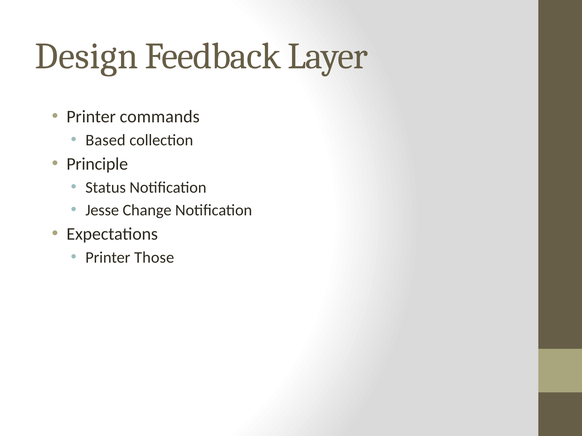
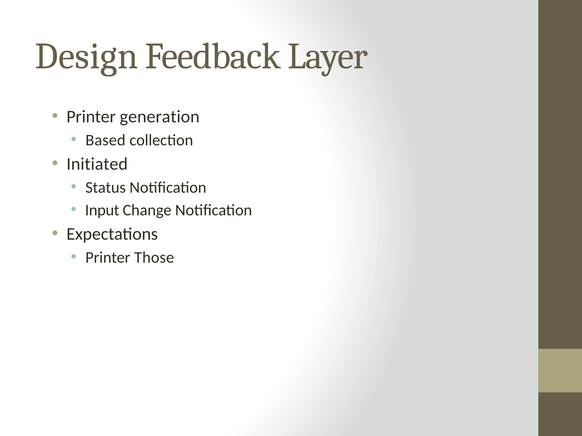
commands: commands -> generation
Principle: Principle -> Initiated
Jesse: Jesse -> Input
